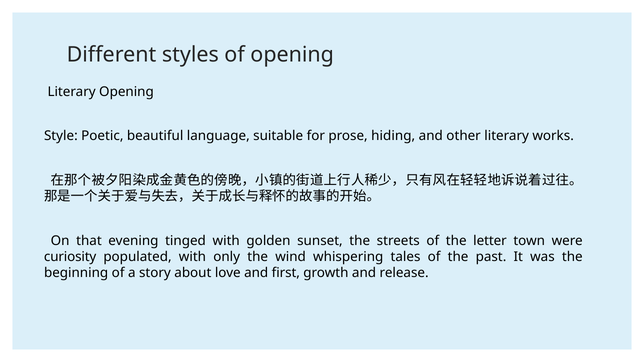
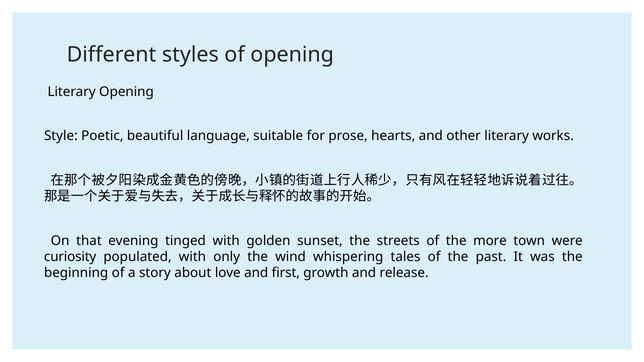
hiding: hiding -> hearts
letter: letter -> more
